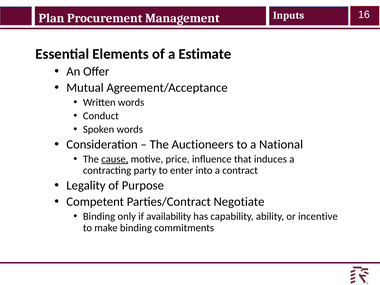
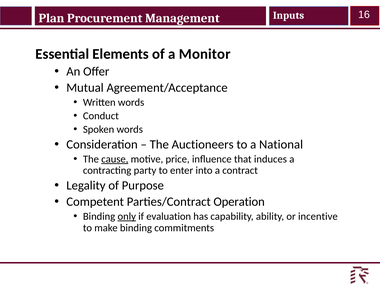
Estimate: Estimate -> Monitor
Negotiate: Negotiate -> Operation
only underline: none -> present
availability: availability -> evaluation
